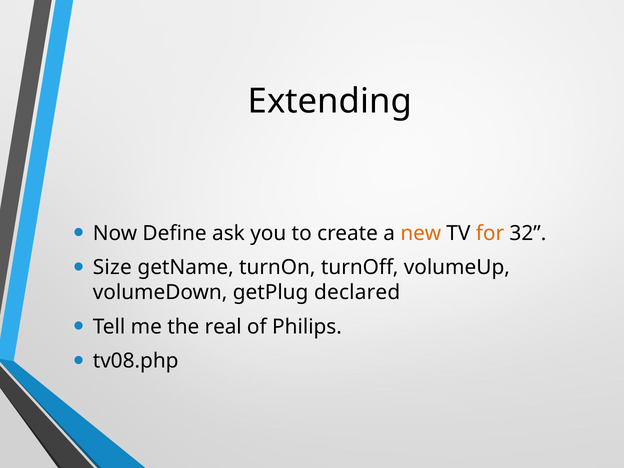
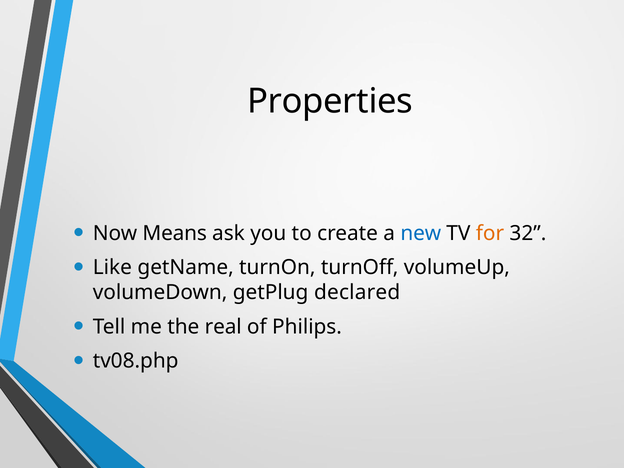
Extending: Extending -> Properties
Define: Define -> Means
new colour: orange -> blue
Size: Size -> Like
